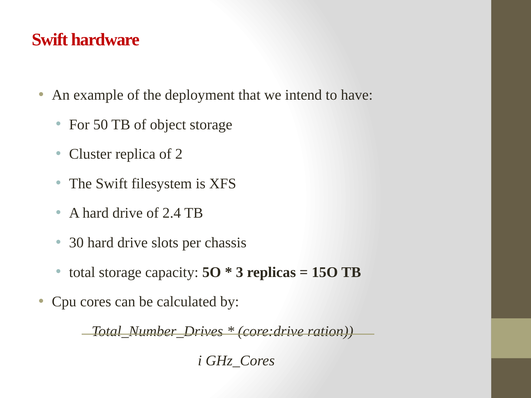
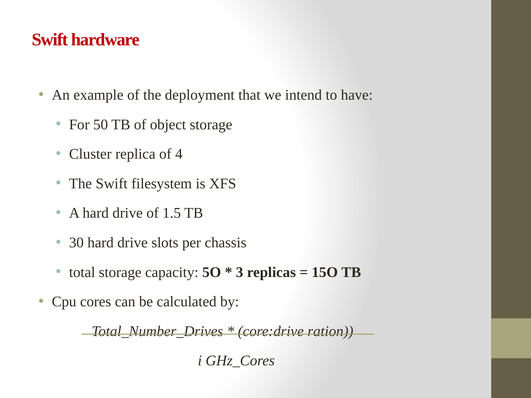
2: 2 -> 4
2.4: 2.4 -> 1.5
